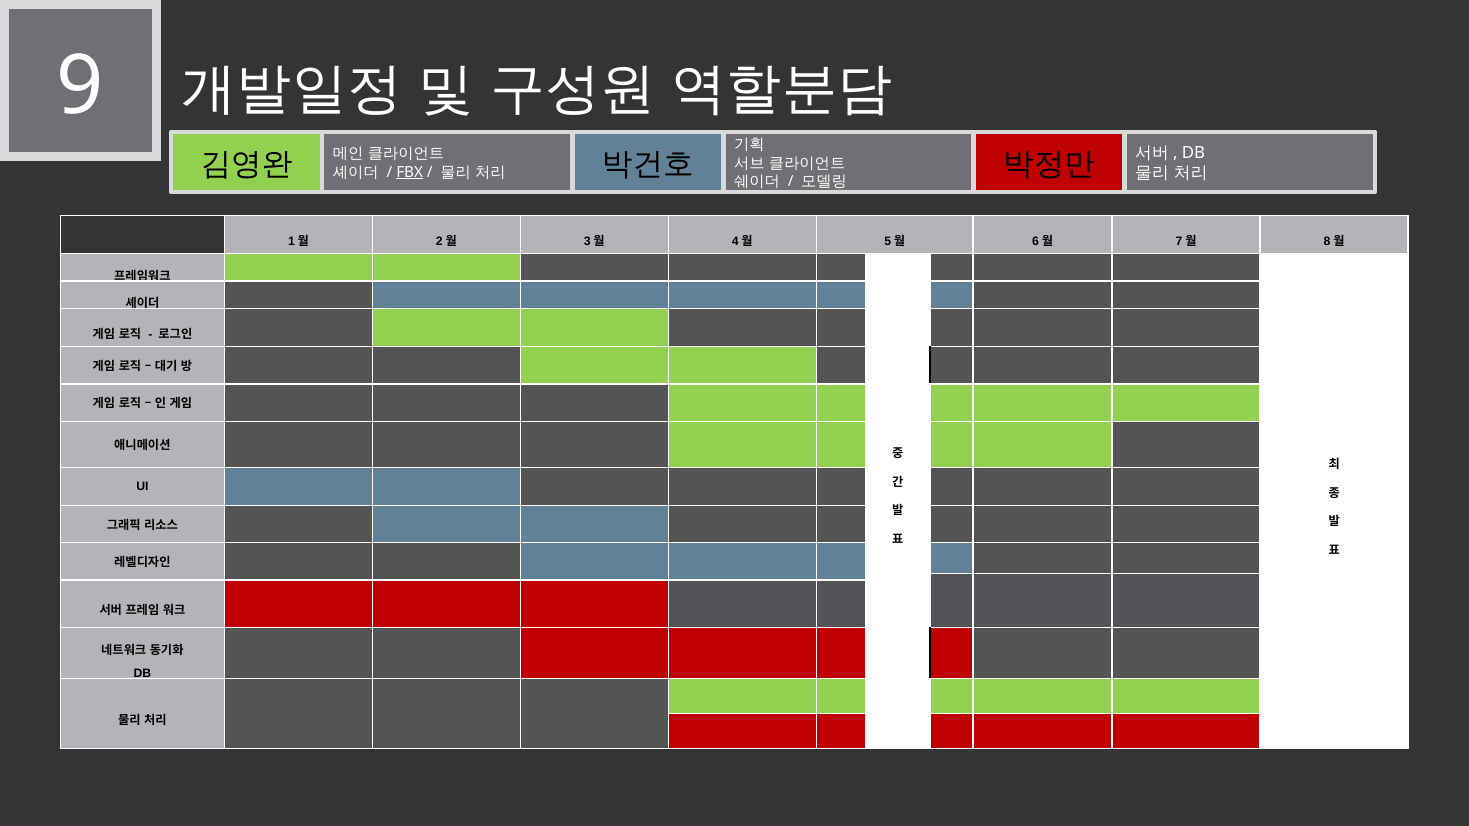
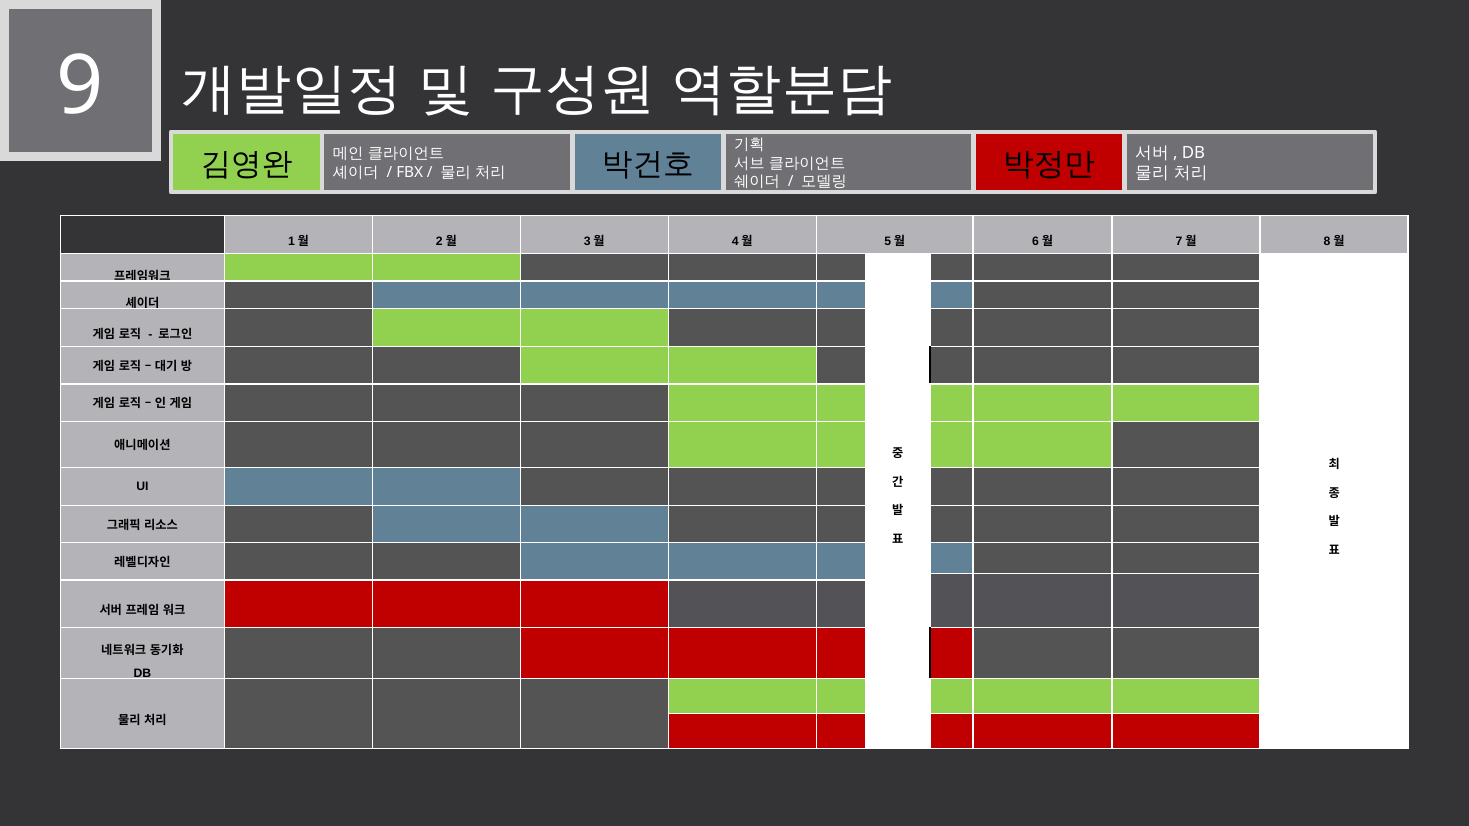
FBX underline: present -> none
